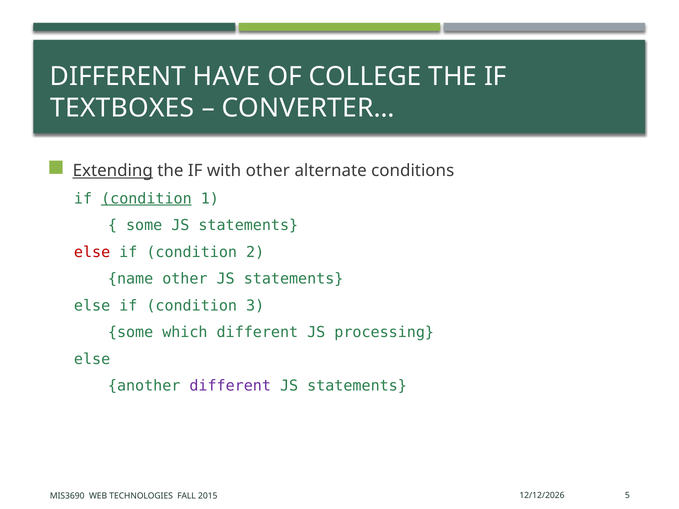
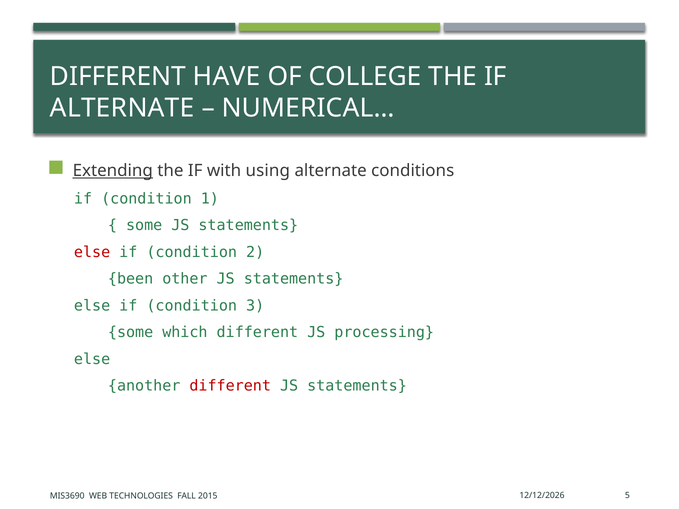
TEXTBOXES at (122, 108): TEXTBOXES -> ALTERNATE
CONVERTER…: CONVERTER… -> NUMERICAL…
with other: other -> using
condition at (146, 199) underline: present -> none
name: name -> been
different at (230, 386) colour: purple -> red
